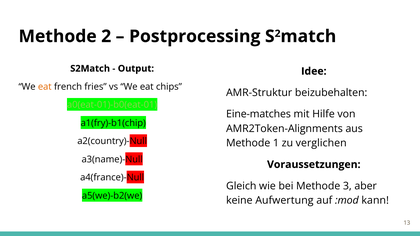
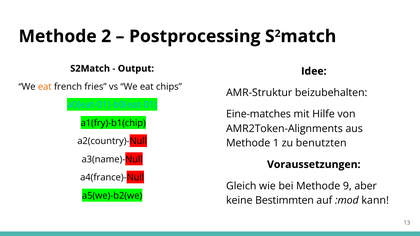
a0(eat-01)-b0(eat-01 colour: light green -> light blue
verglichen: verglichen -> benutzten
3: 3 -> 9
Aufwertung: Aufwertung -> Bestimmten
